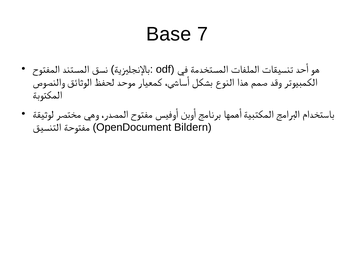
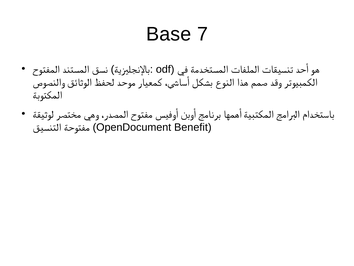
Bildern: Bildern -> Benefit
